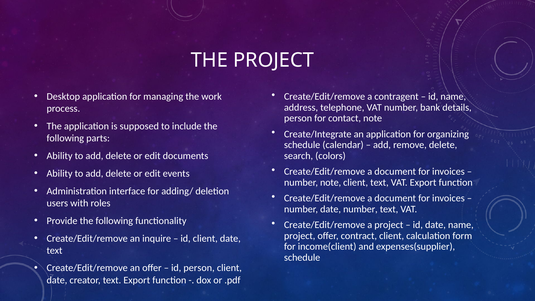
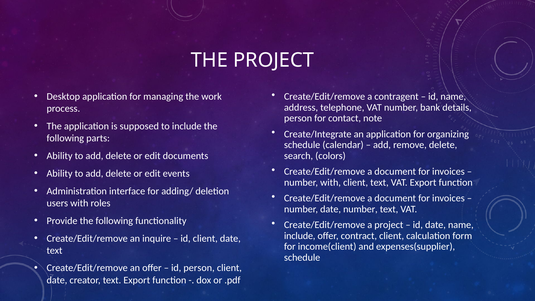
number note: note -> with
project at (300, 236): project -> include
